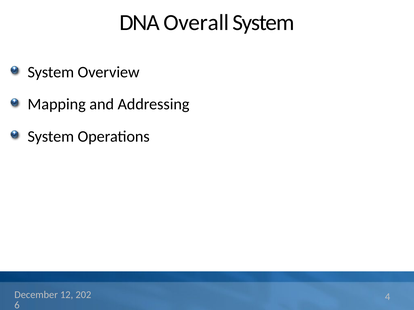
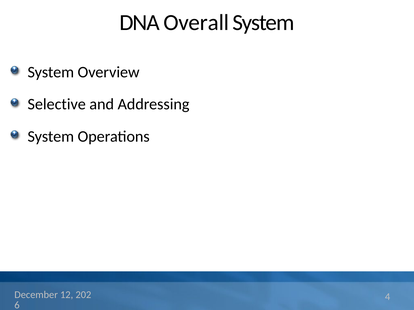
Mapping: Mapping -> Selective
